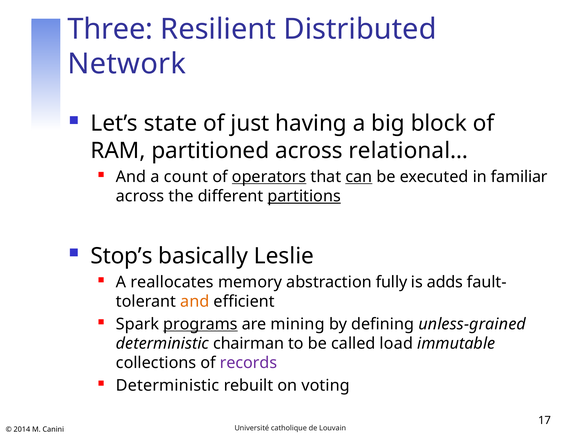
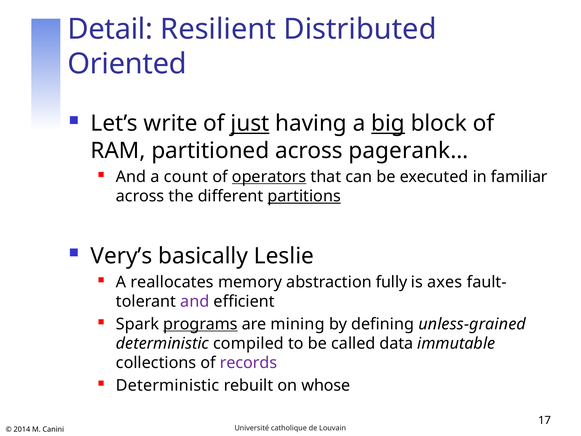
Three: Three -> Detail
Network: Network -> Oriented
state: state -> write
just underline: none -> present
big underline: none -> present
relational…: relational… -> pagerank…
can underline: present -> none
Stop’s: Stop’s -> Very’s
adds: adds -> axes
and at (195, 301) colour: orange -> purple
chairman: chairman -> compiled
load: load -> data
voting: voting -> whose
